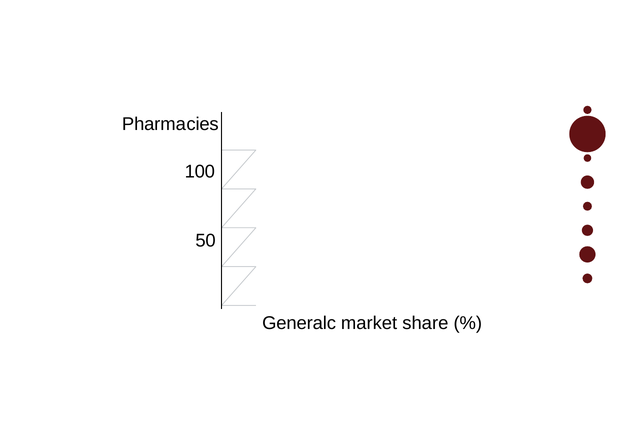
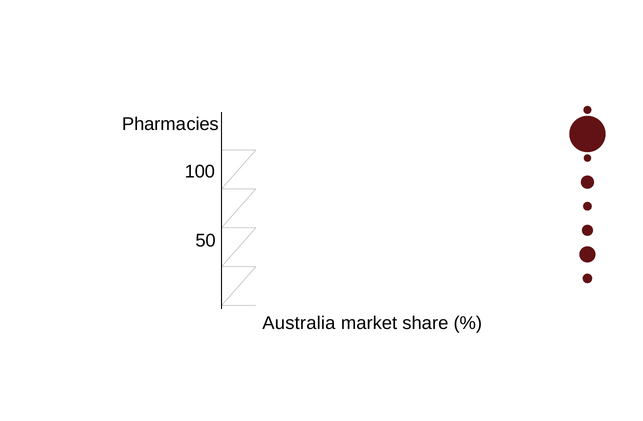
Generalc: Generalc -> Australia
